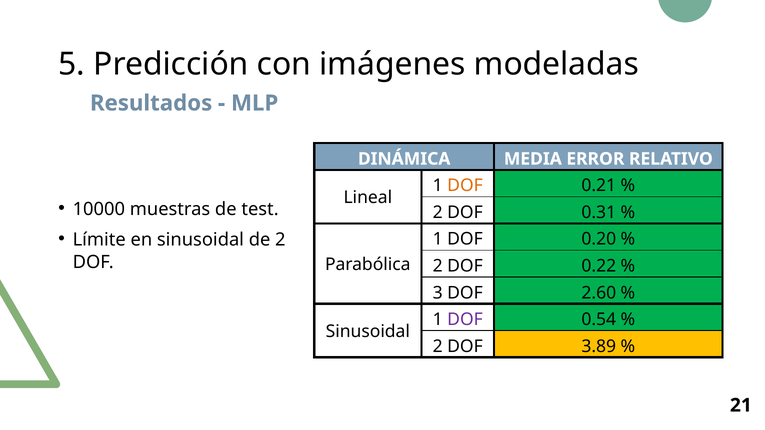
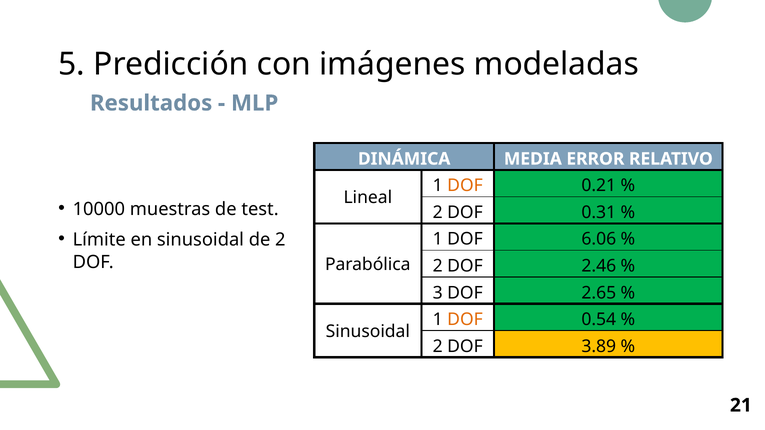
0.20: 0.20 -> 6.06
0.22: 0.22 -> 2.46
2.60: 2.60 -> 2.65
DOF at (465, 320) colour: purple -> orange
